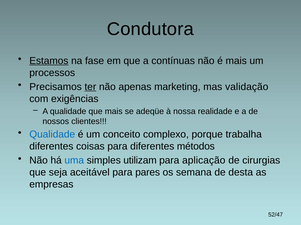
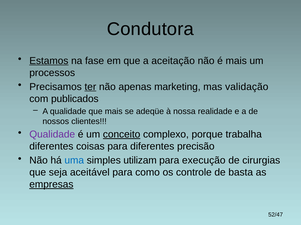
contínuas: contínuas -> aceitação
exigências: exigências -> publicados
Qualidade at (52, 135) colour: blue -> purple
conceito underline: none -> present
métodos: métodos -> precisão
aplicação: aplicação -> execução
pares: pares -> como
semana: semana -> controle
desta: desta -> basta
empresas underline: none -> present
